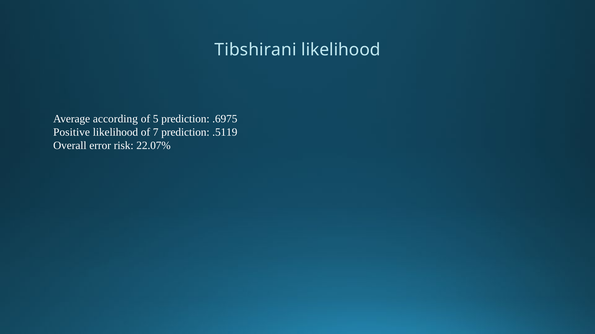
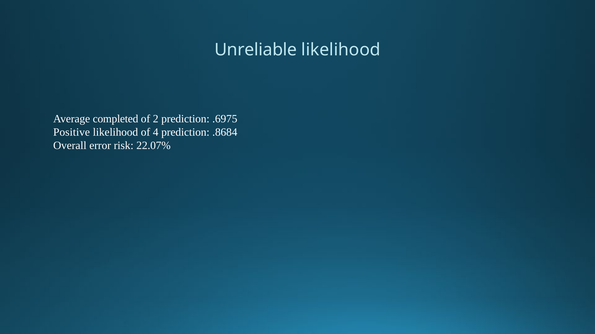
Tibshirani: Tibshirani -> Unreliable
according: according -> completed
5: 5 -> 2
7: 7 -> 4
.5119: .5119 -> .8684
